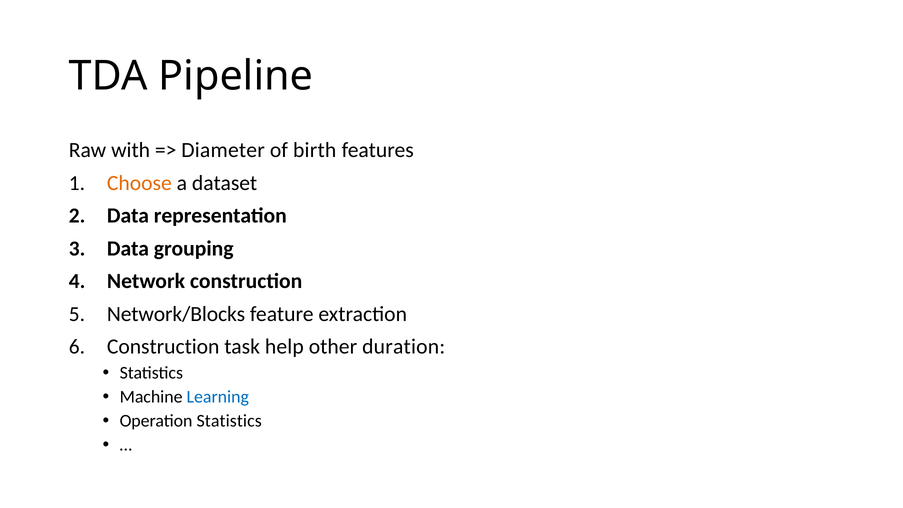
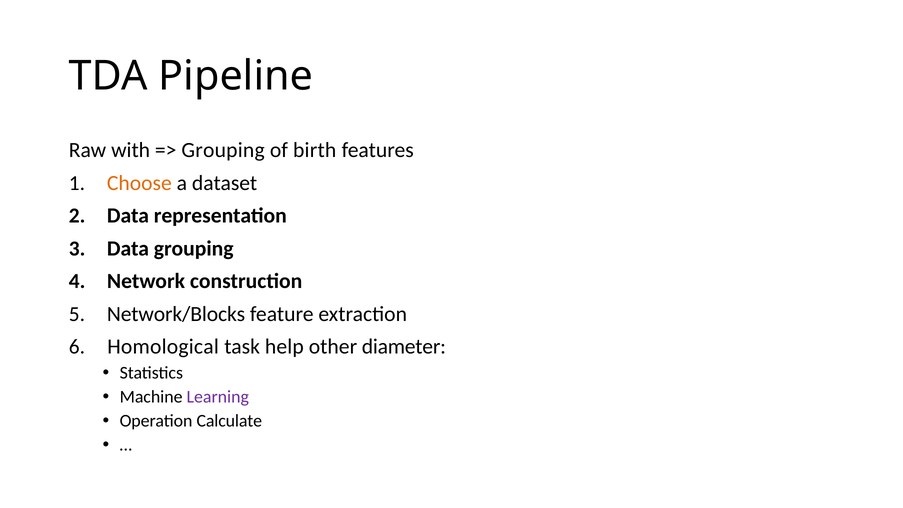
Diameter at (223, 150): Diameter -> Grouping
Construction at (163, 347): Construction -> Homological
duration: duration -> diameter
Learning colour: blue -> purple
Operation Statistics: Statistics -> Calculate
